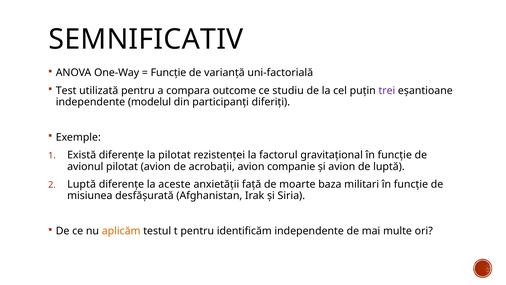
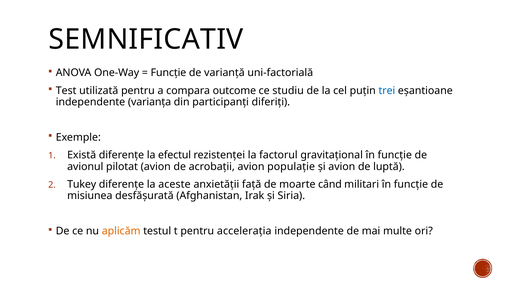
trei colour: purple -> blue
modelul: modelul -> varianța
la pilotat: pilotat -> efectul
companie: companie -> populație
Luptă at (82, 184): Luptă -> Tukey
baza: baza -> când
identificăm: identificăm -> accelerația
